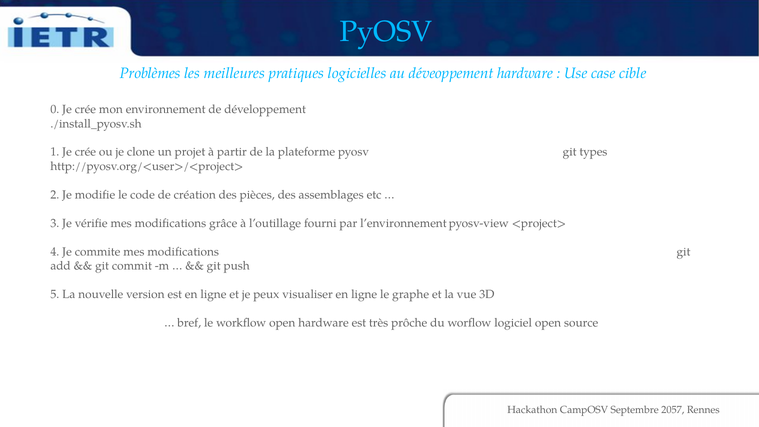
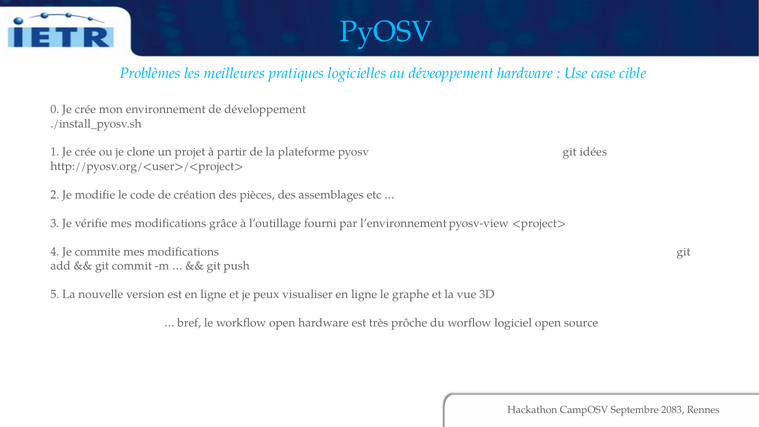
types: types -> idées
2057: 2057 -> 2083
